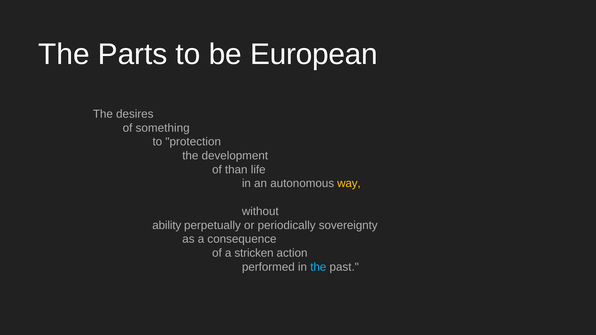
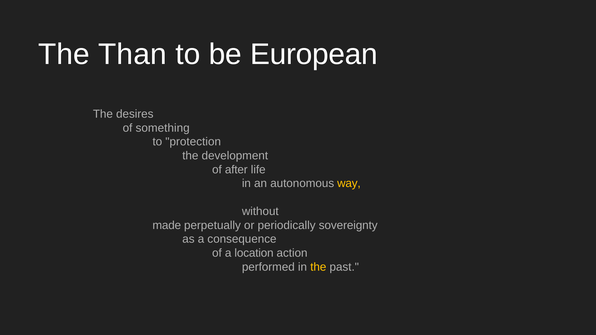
Parts: Parts -> Than
than: than -> after
ability: ability -> made
stricken: stricken -> location
the at (318, 267) colour: light blue -> yellow
